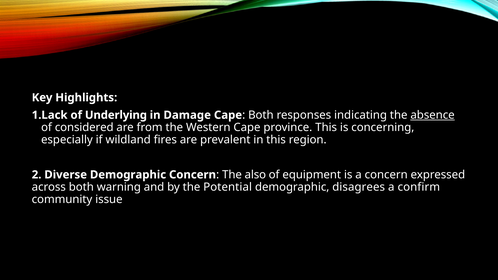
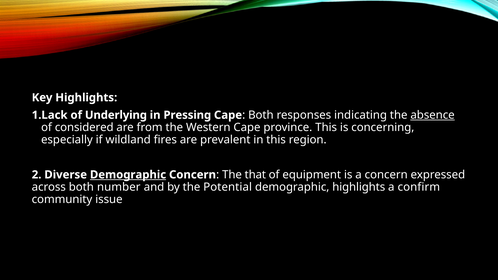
Damage: Damage -> Pressing
Demographic at (128, 175) underline: none -> present
also: also -> that
warning: warning -> number
demographic disagrees: disagrees -> highlights
